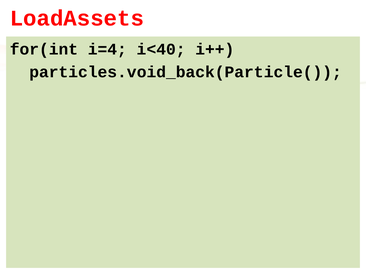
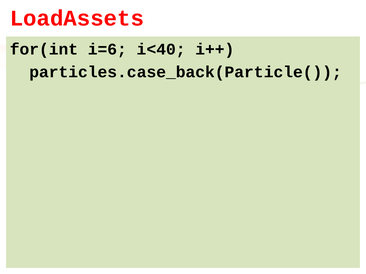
i=4: i=4 -> i=6
particles.void_back(Particle(: particles.void_back(Particle( -> particles.case_back(Particle(
